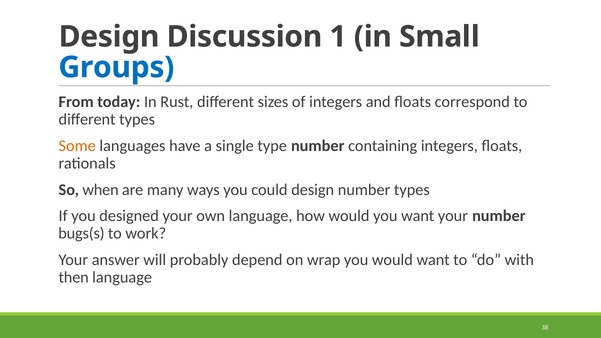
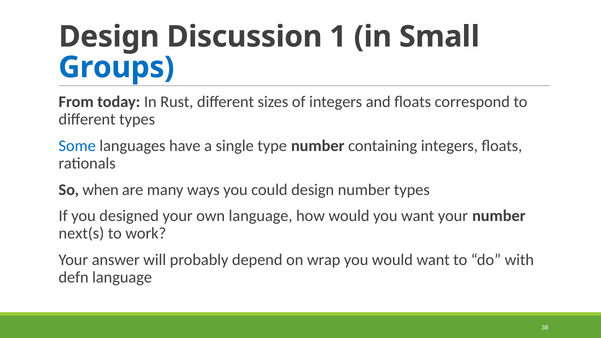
Some colour: orange -> blue
bugs(s: bugs(s -> next(s
then: then -> defn
